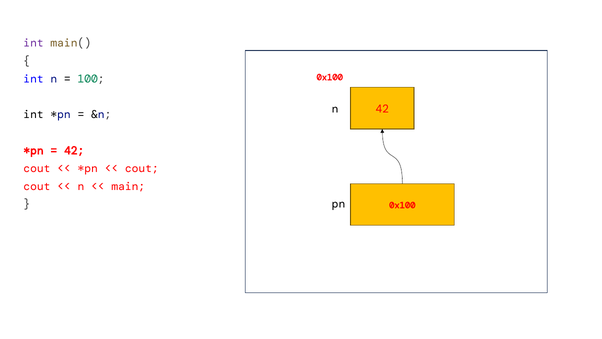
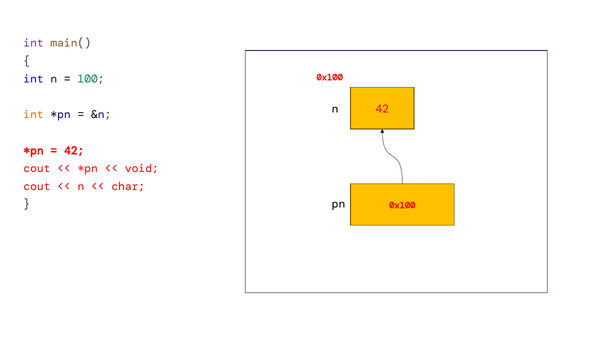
int at (34, 115) colour: black -> orange
cout at (142, 168): cout -> void
main: main -> char
